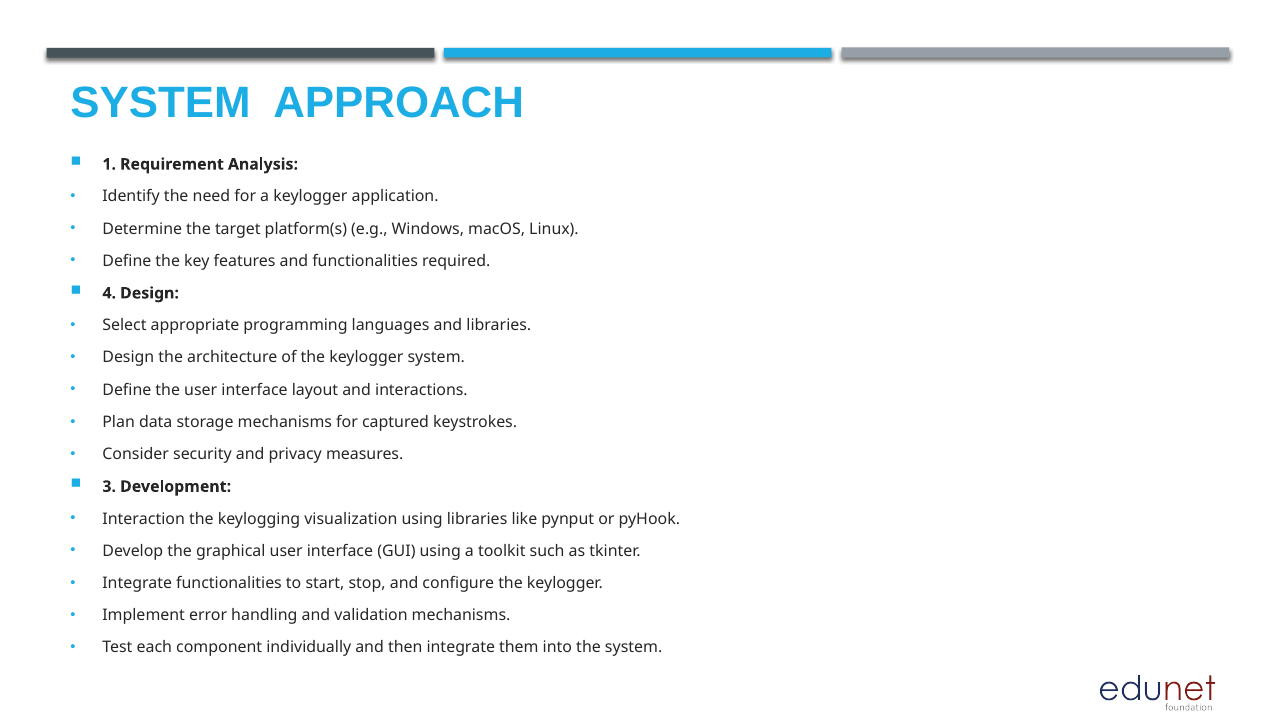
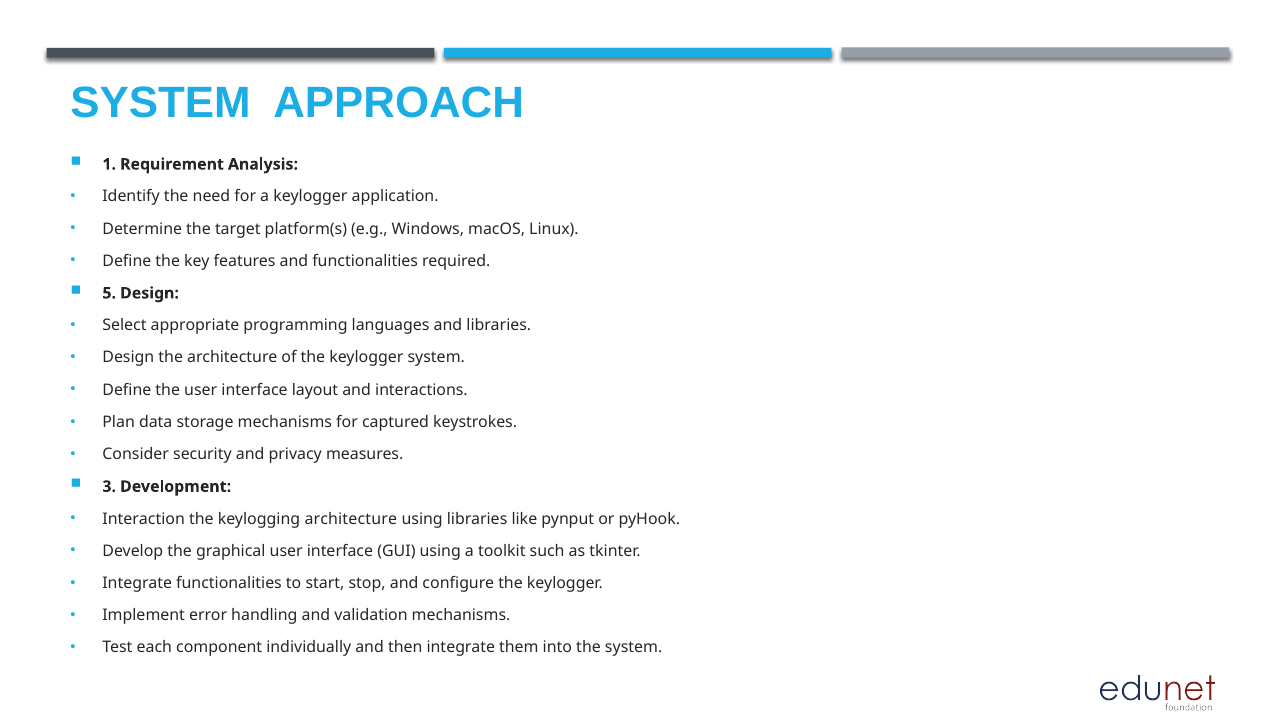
4: 4 -> 5
keylogging visualization: visualization -> architecture
